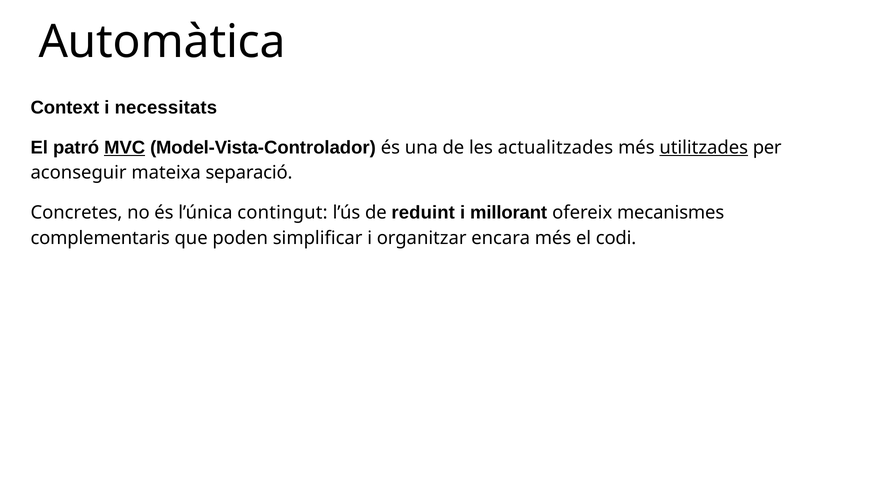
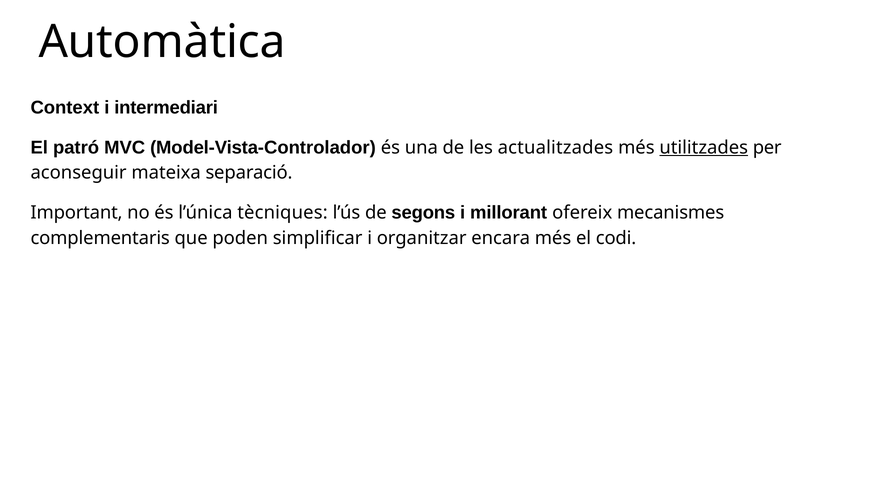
necessitats: necessitats -> intermediari
MVC underline: present -> none
Concretes: Concretes -> Important
contingut: contingut -> tècniques
reduint: reduint -> segons
